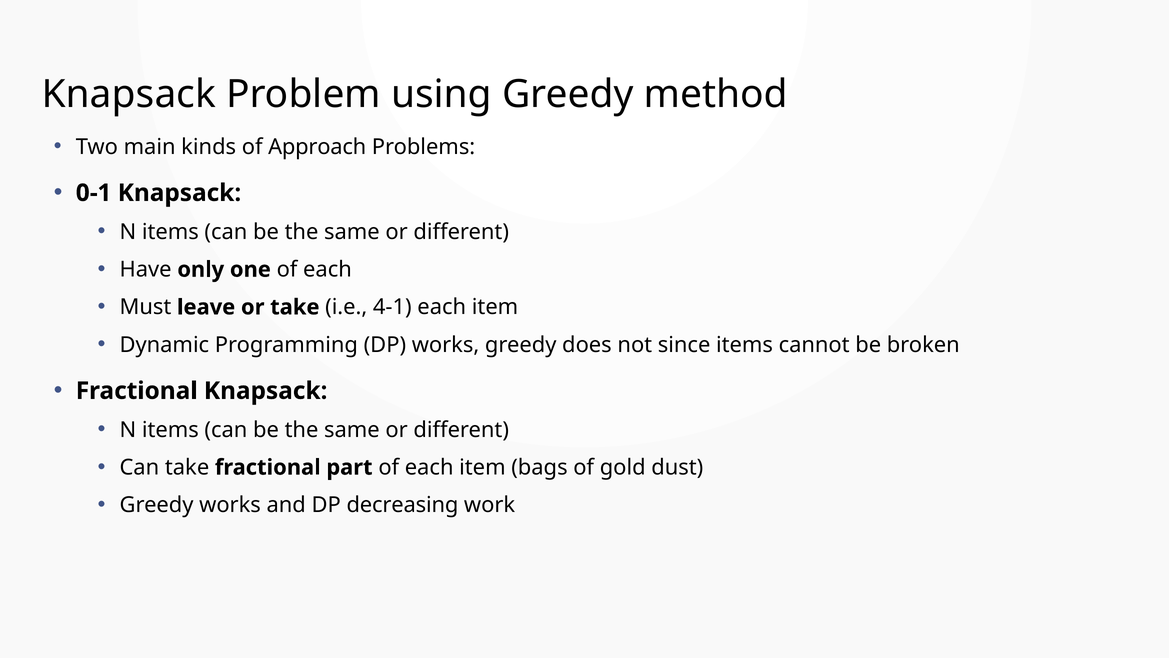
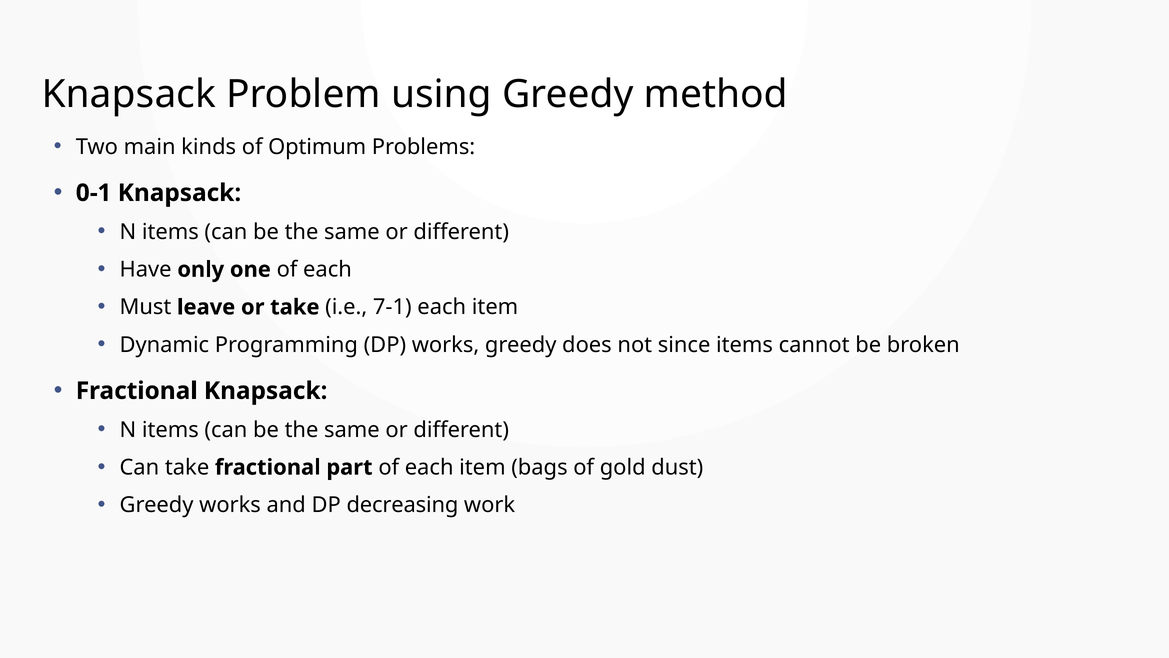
Approach: Approach -> Optimum
4-1: 4-1 -> 7-1
